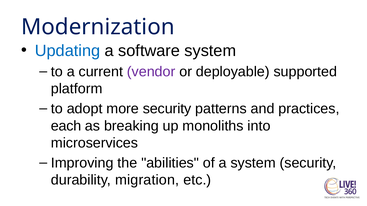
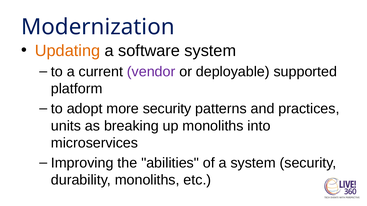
Updating colour: blue -> orange
each: each -> units
durability migration: migration -> monoliths
